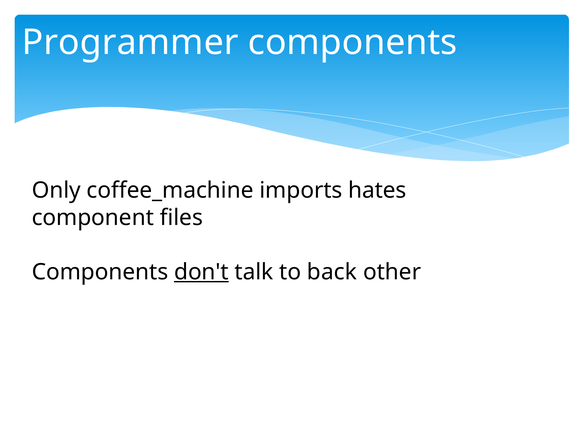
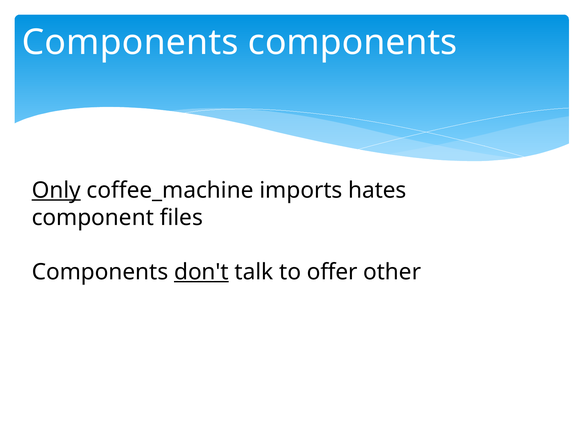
Programmer at (130, 42): Programmer -> Components
Only underline: none -> present
back: back -> offer
